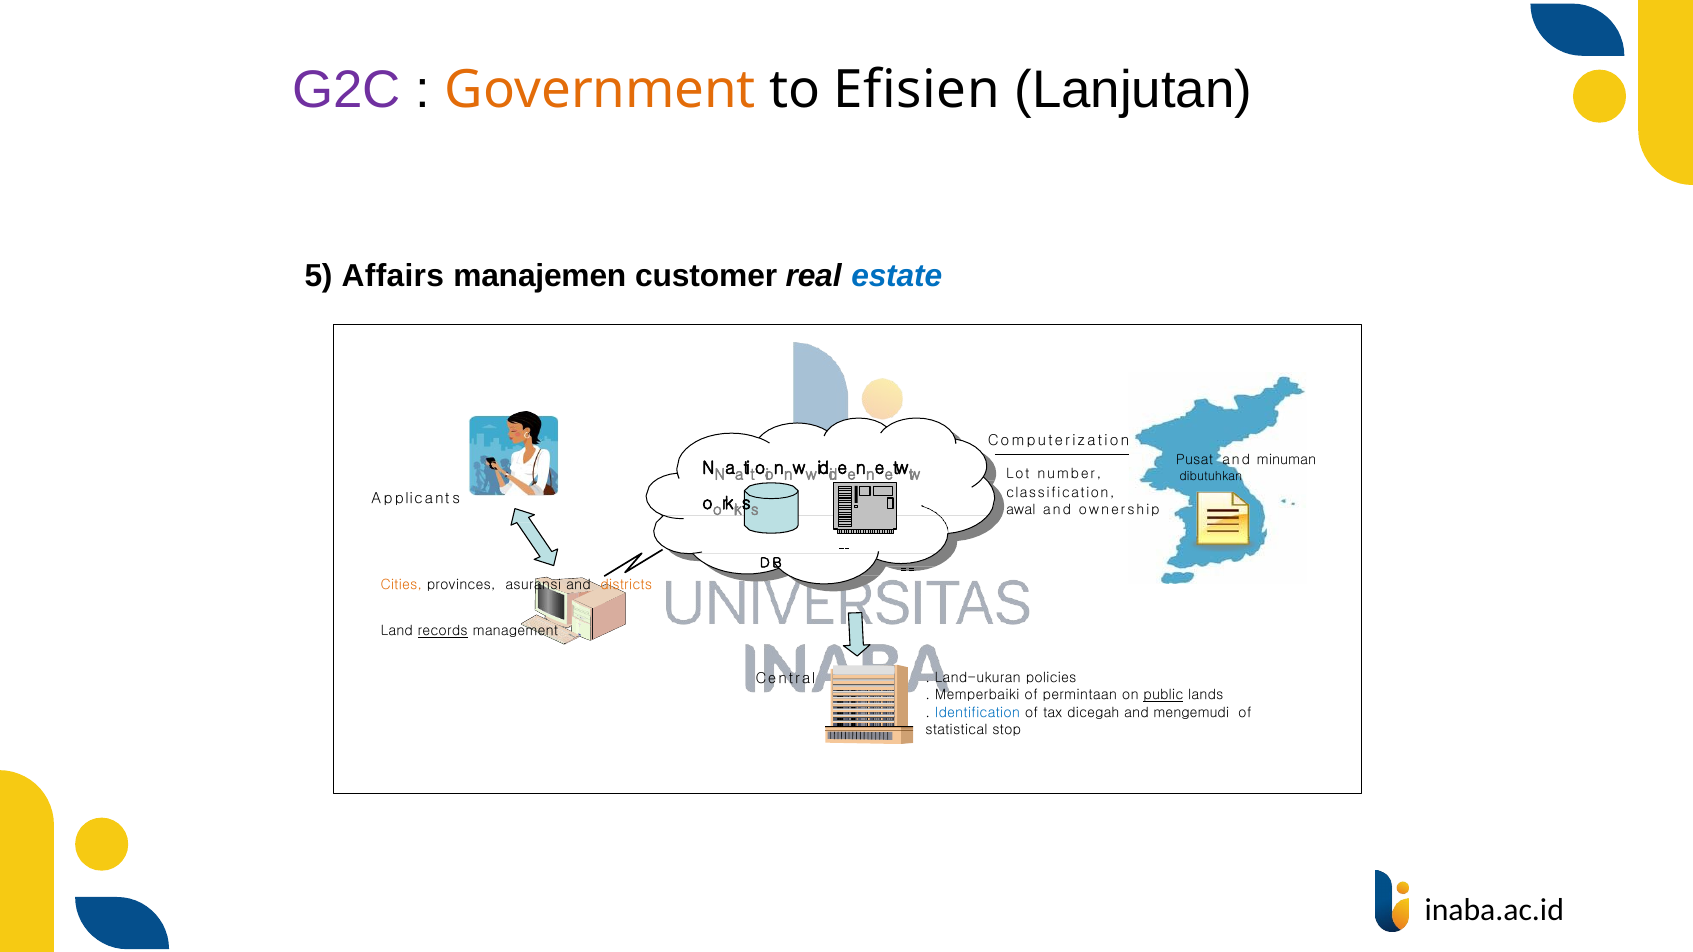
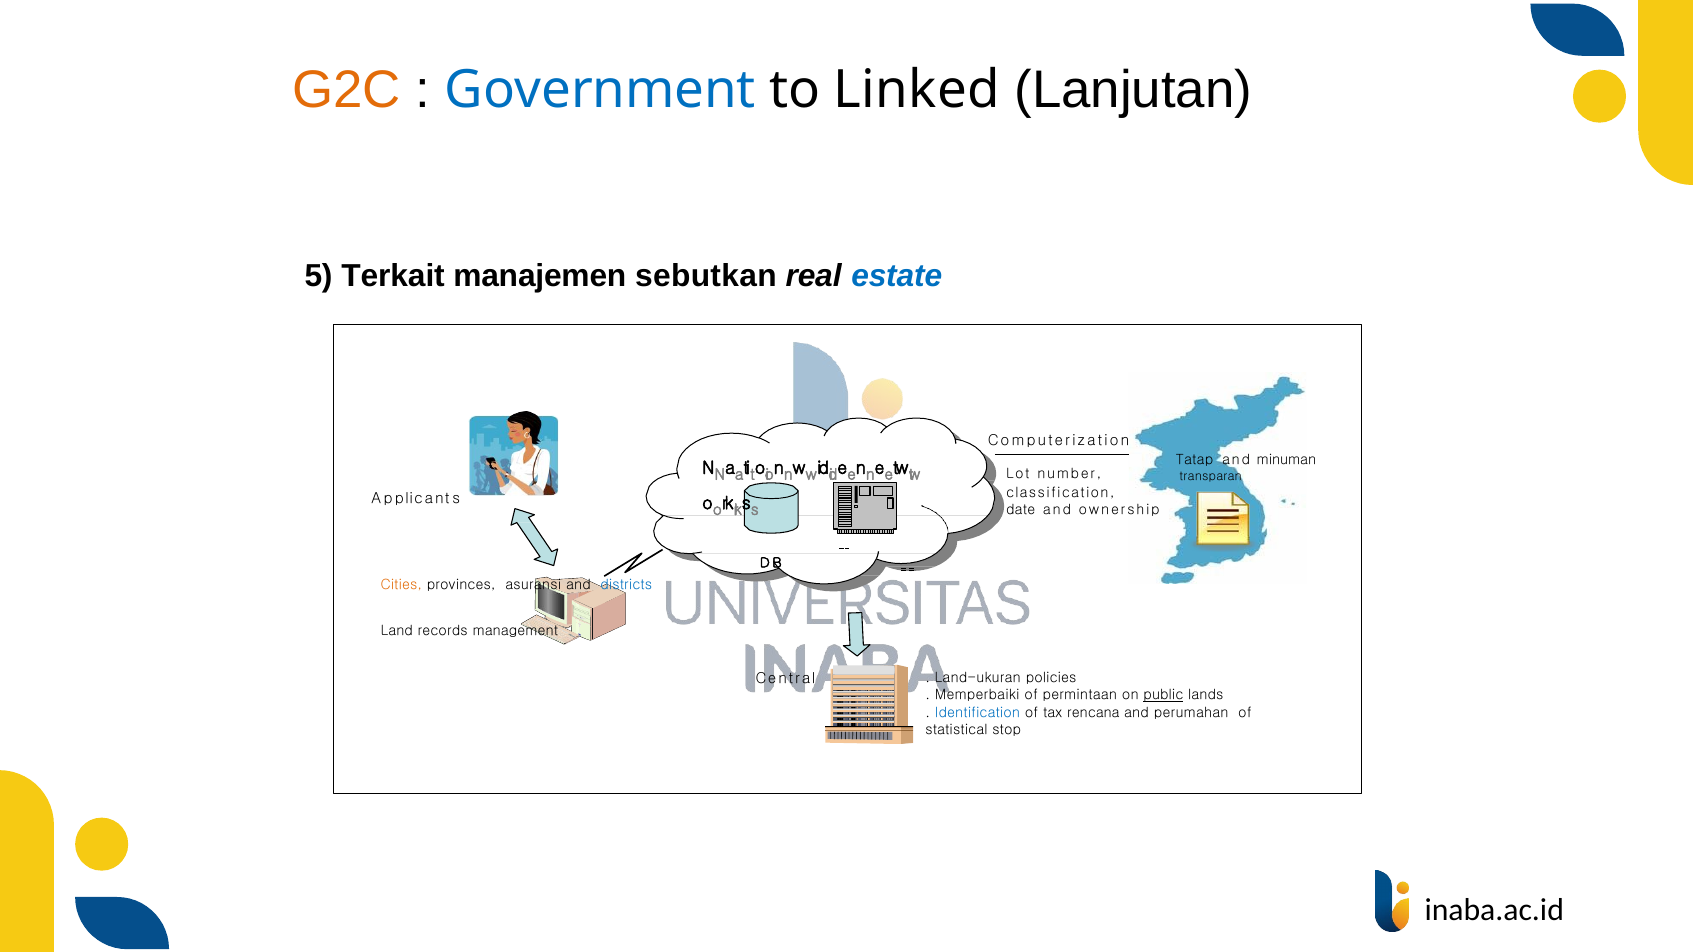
G2C colour: purple -> orange
Government colour: orange -> blue
Efisien: Efisien -> Linked
Affairs: Affairs -> Terkait
customer: customer -> sebutkan
Pusat: Pusat -> Tatap
dibutuhkan: dibutuhkan -> transparan
awal: awal -> date
districts colour: orange -> blue
records underline: present -> none
dicegah: dicegah -> rencana
mengemudi: mengemudi -> perumahan
